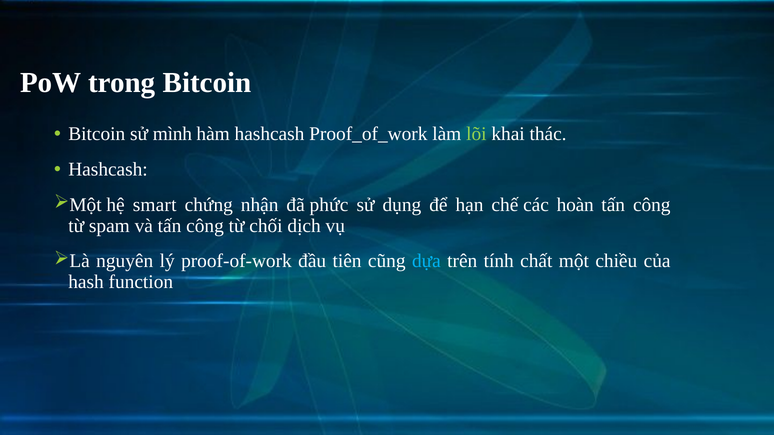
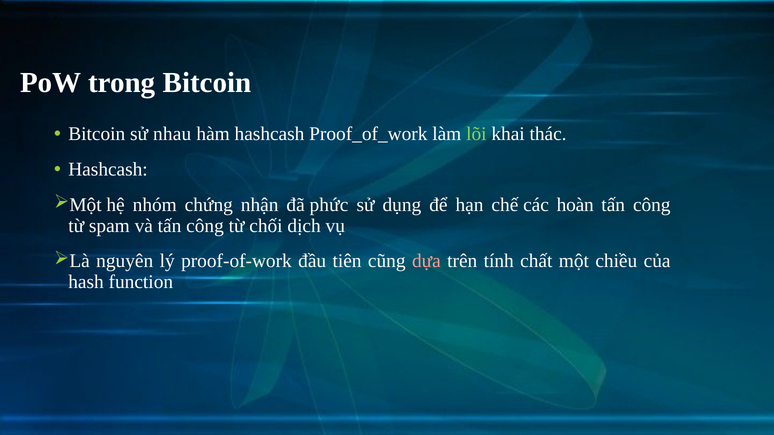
mình: mình -> nhau
smart: smart -> nhóm
dựa colour: light blue -> pink
